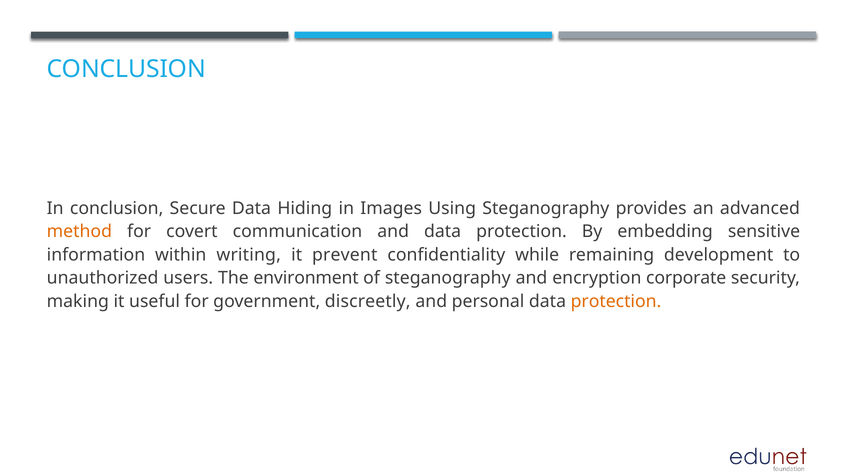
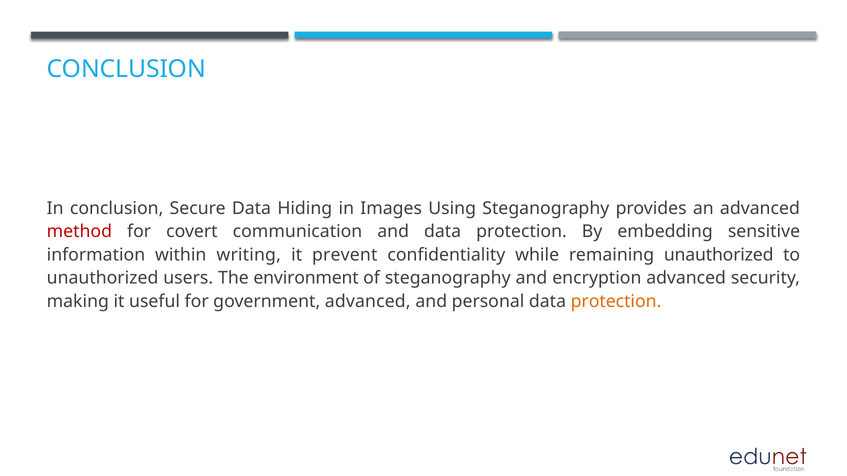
method colour: orange -> red
remaining development: development -> unauthorized
encryption corporate: corporate -> advanced
government discreetly: discreetly -> advanced
